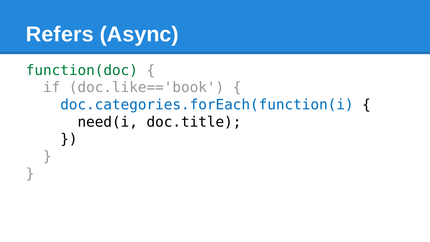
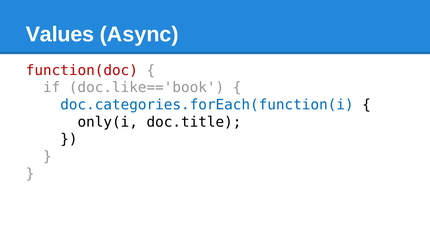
Refers: Refers -> Values
function(doc colour: green -> red
need(i: need(i -> only(i
